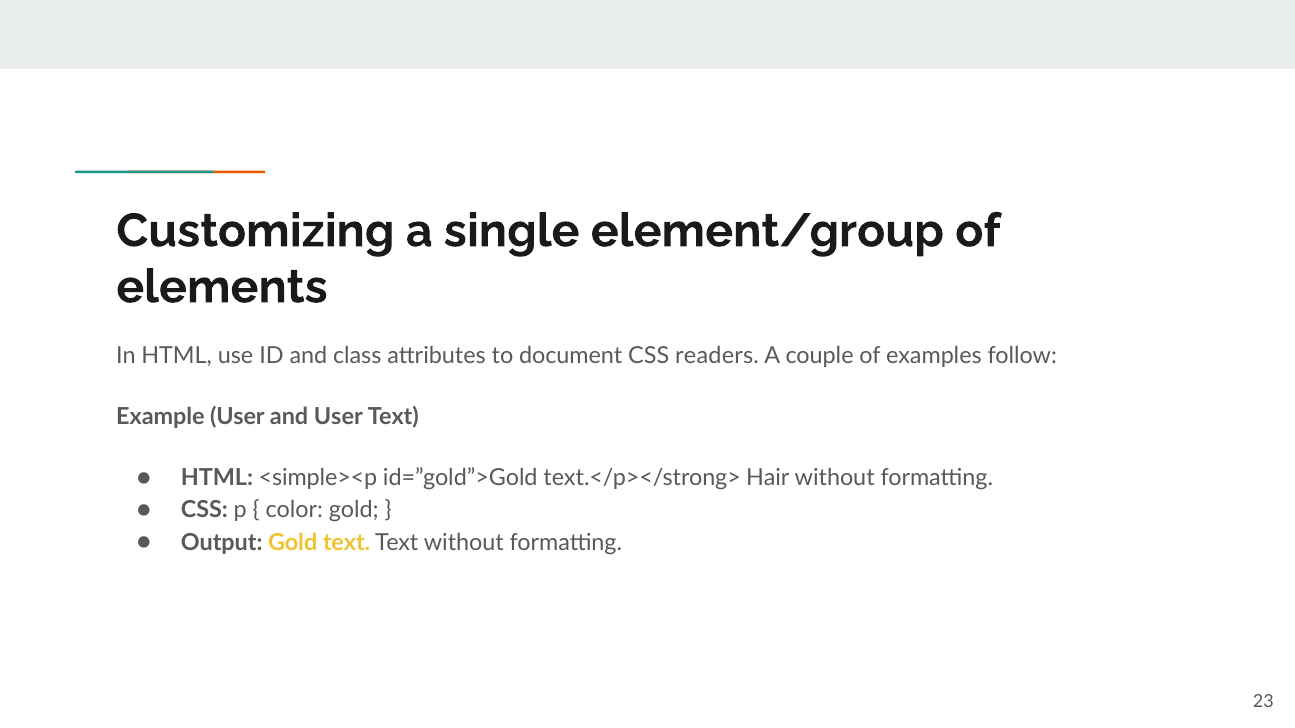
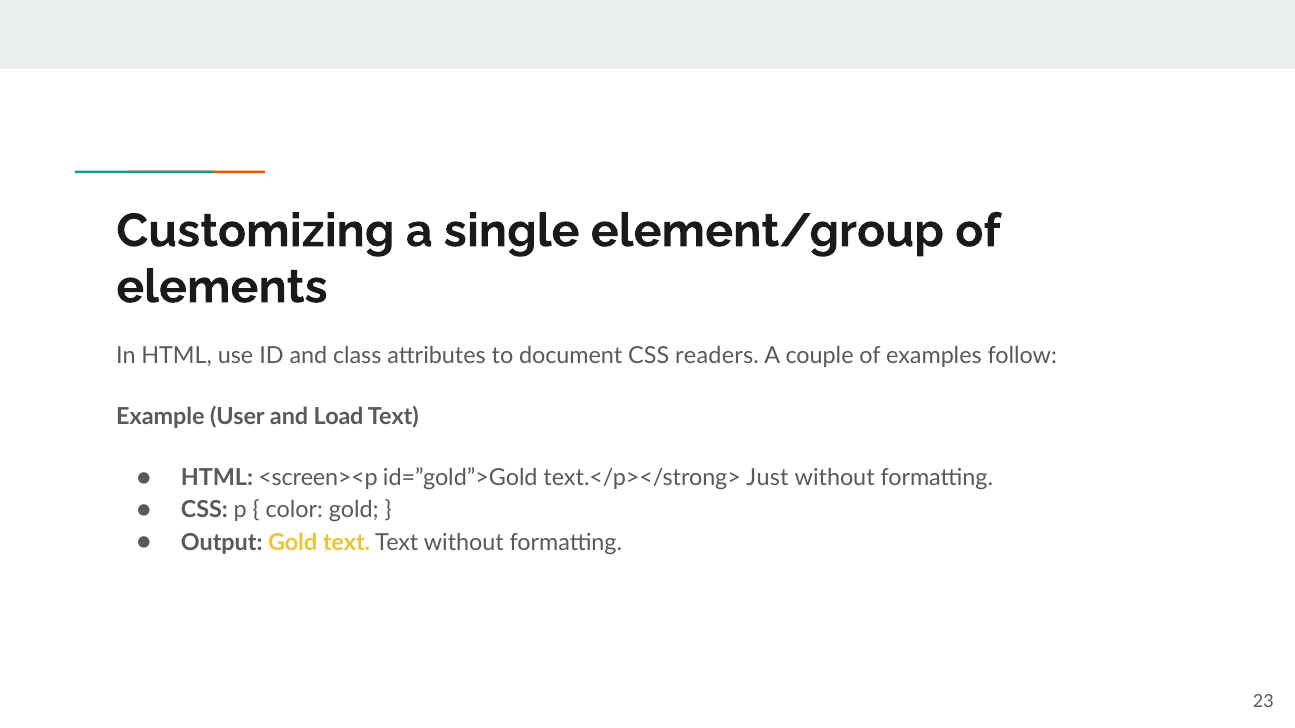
and User: User -> Load
<simple><p: <simple><p -> <screen><p
Hair: Hair -> Just
